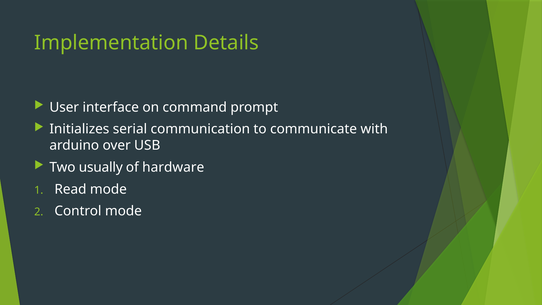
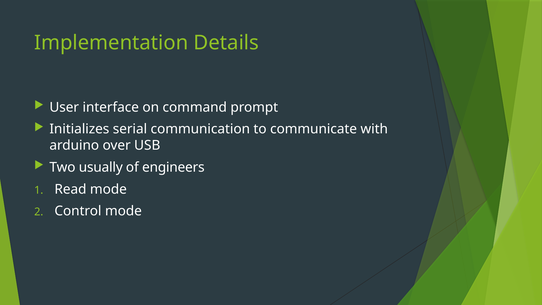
hardware: hardware -> engineers
